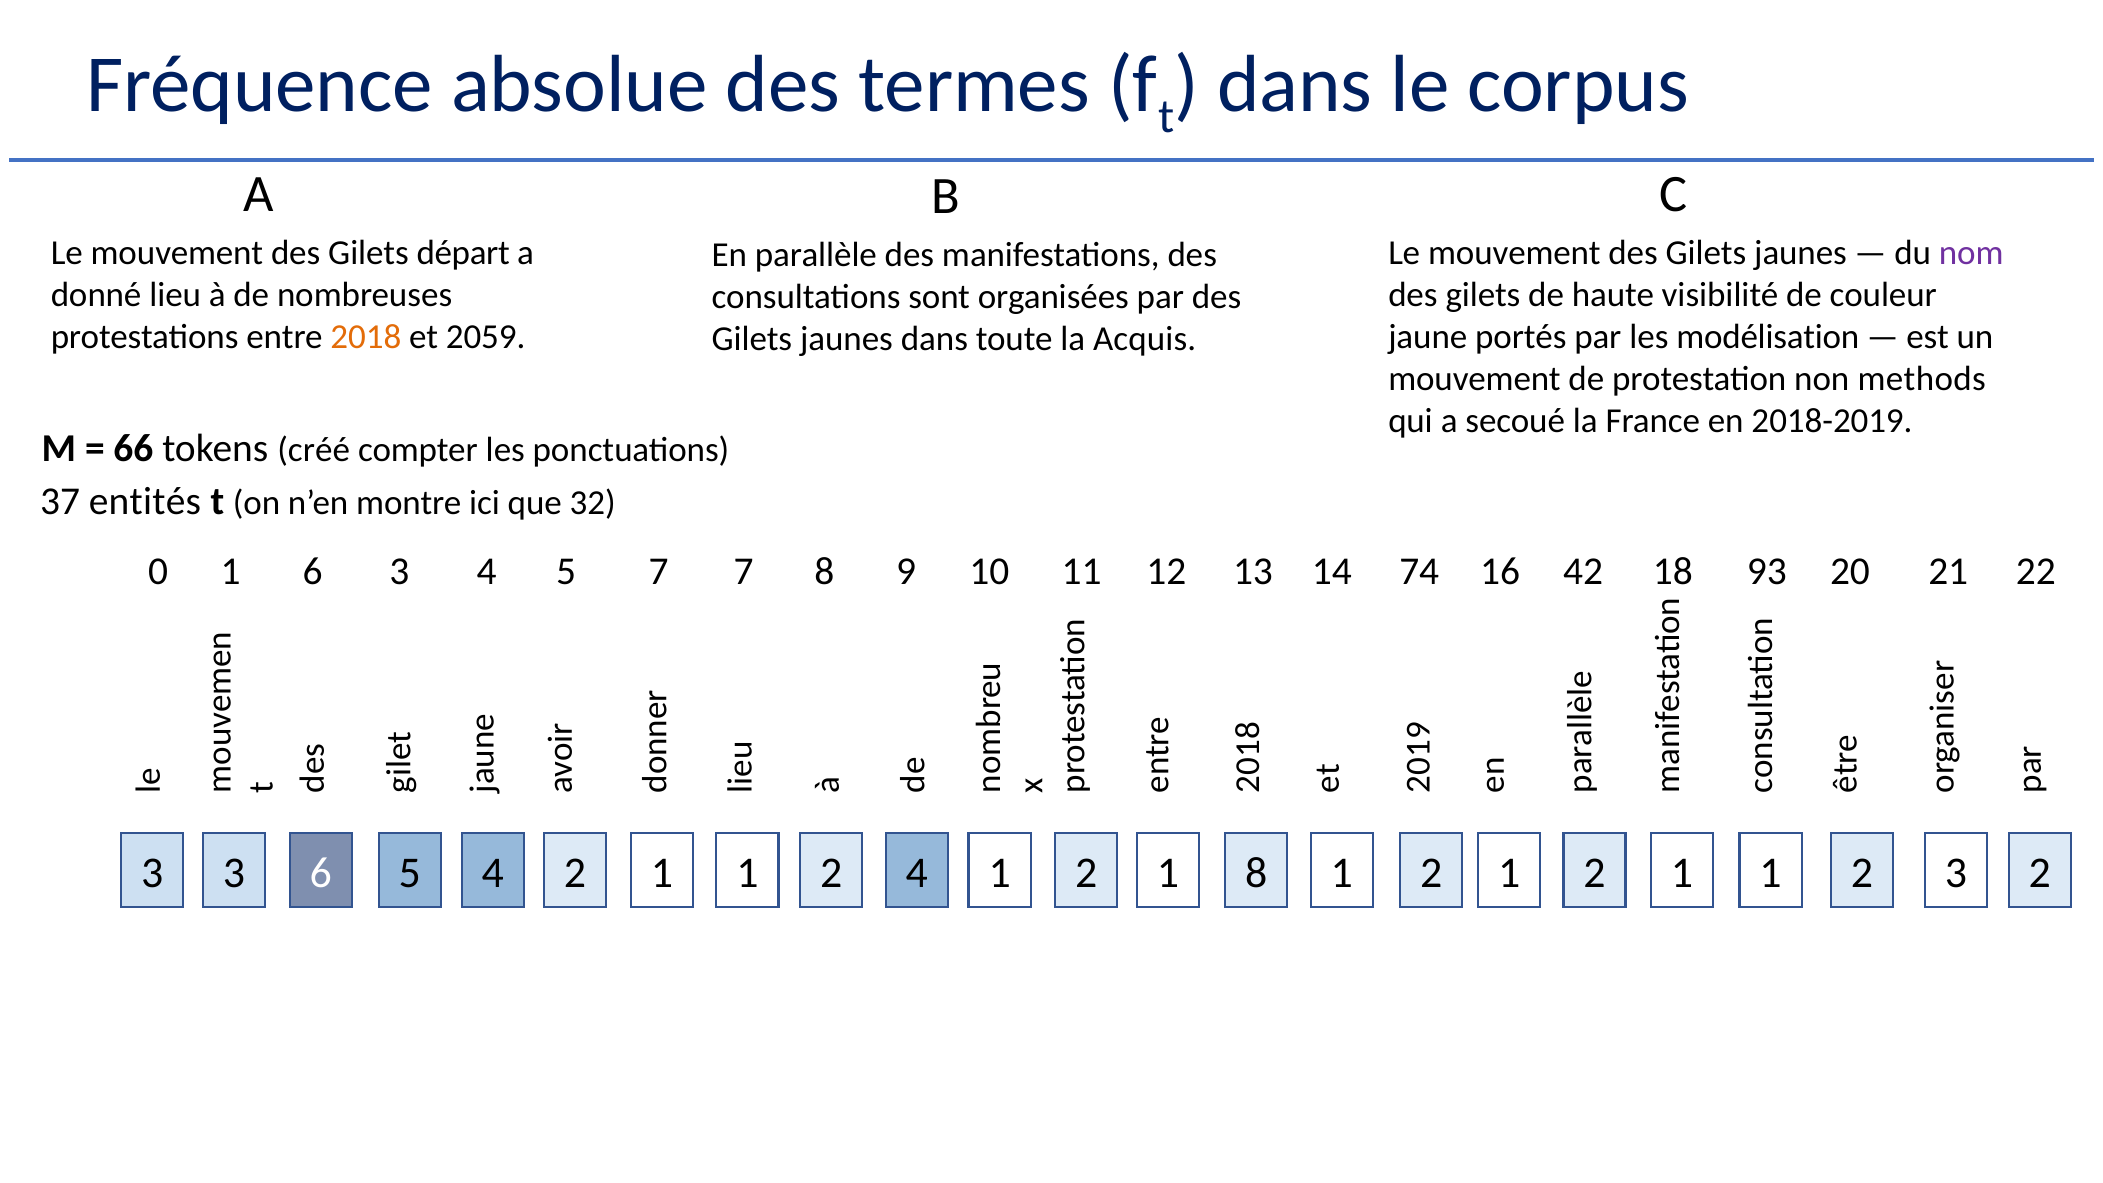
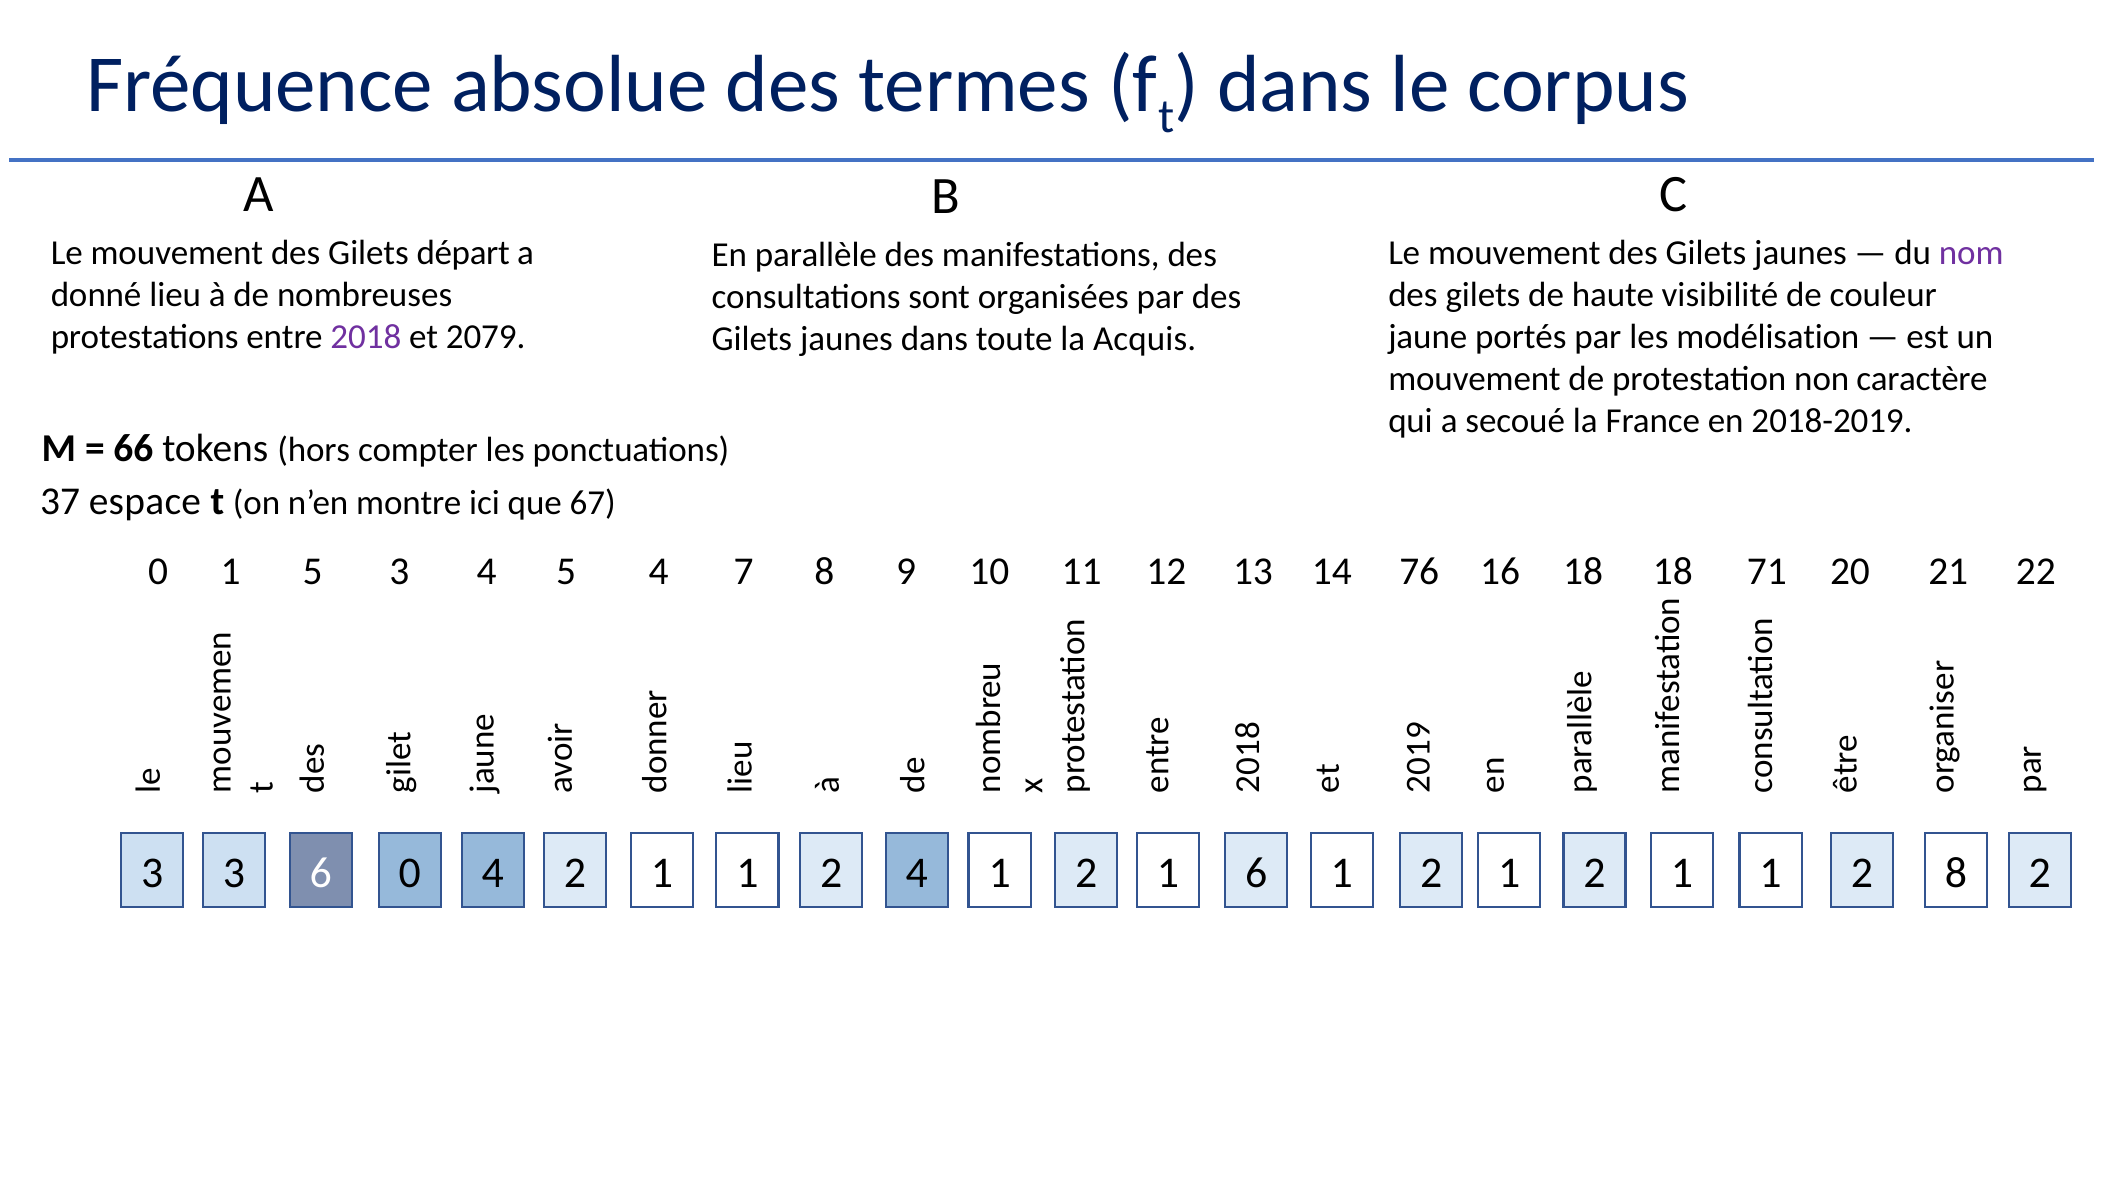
2018 colour: orange -> purple
2059: 2059 -> 2079
methods: methods -> caractère
créé: créé -> hors
entités: entités -> espace
32: 32 -> 67
1 6: 6 -> 5
4 7: 7 -> 4
74: 74 -> 76
16 42: 42 -> 18
93: 93 -> 71
5 at (410, 873): 5 -> 0
2 8: 8 -> 6
1 1 3: 3 -> 8
